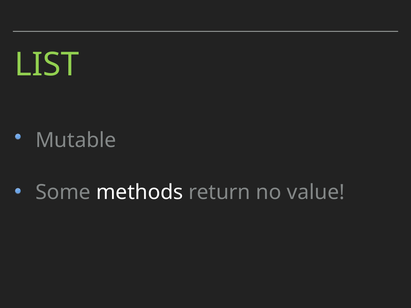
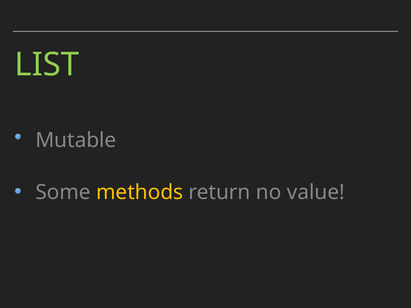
methods colour: white -> yellow
